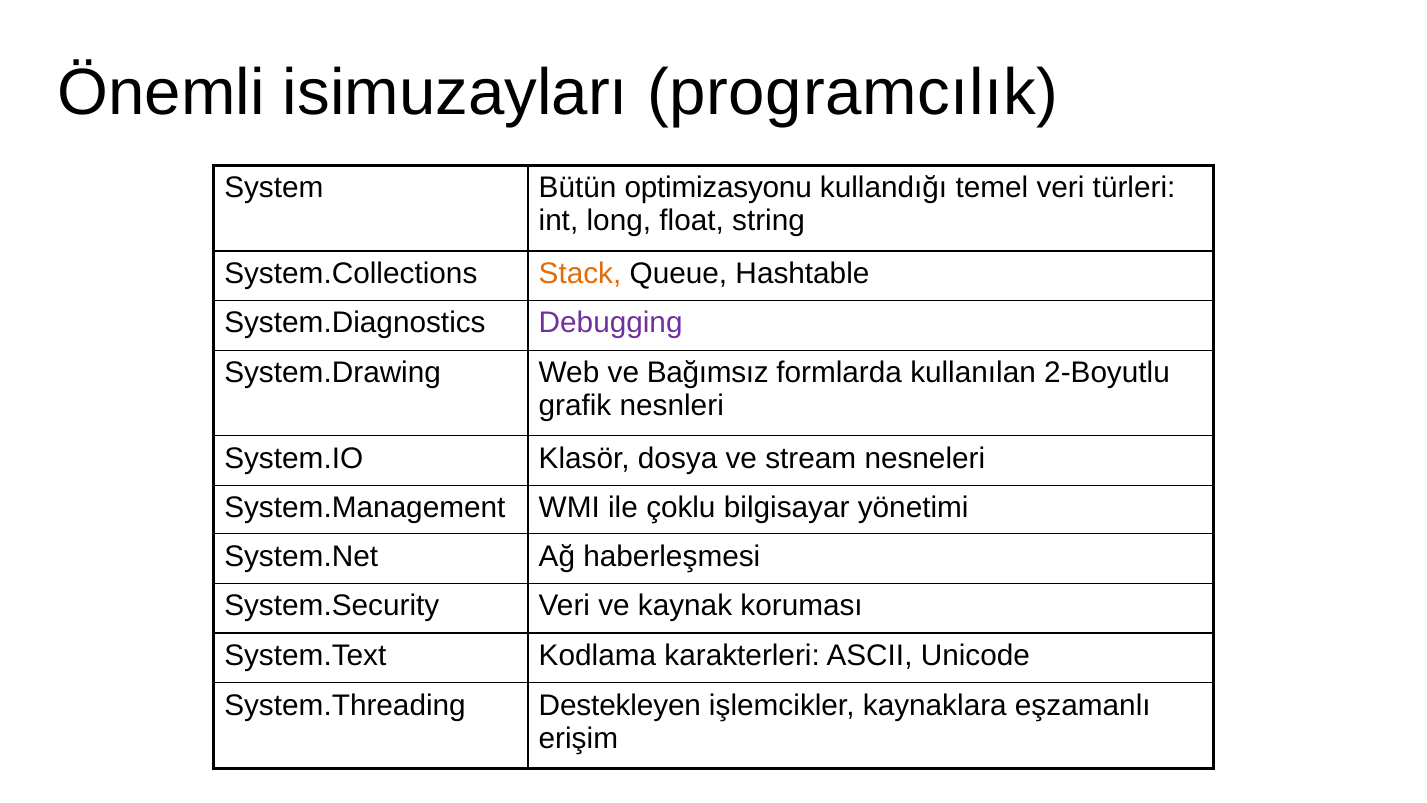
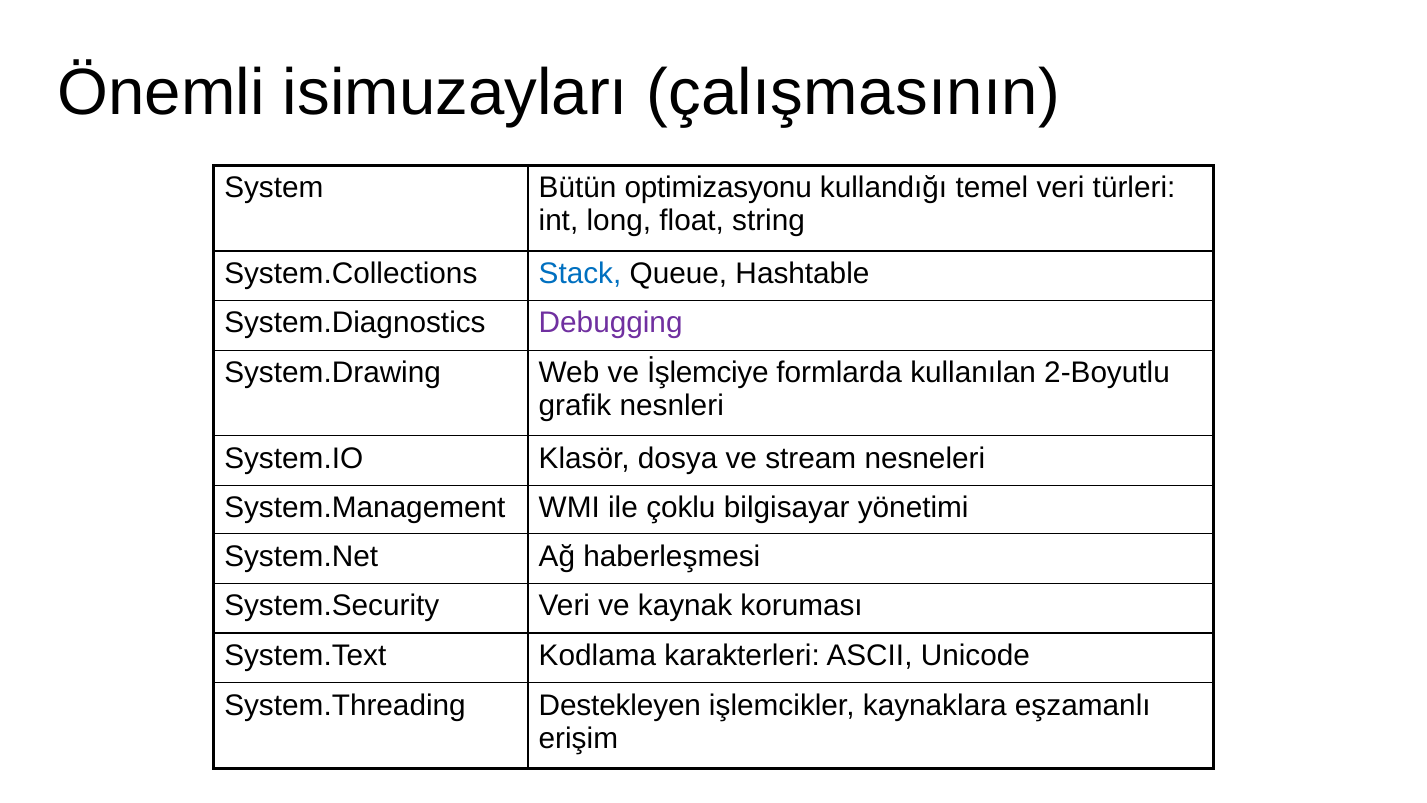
programcılık: programcılık -> çalışmasının
Stack colour: orange -> blue
Bağımsız: Bağımsız -> İşlemciye
